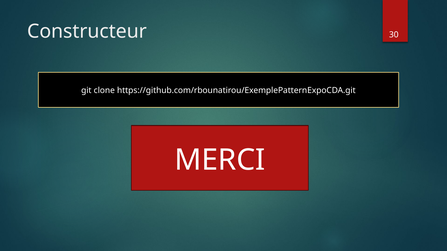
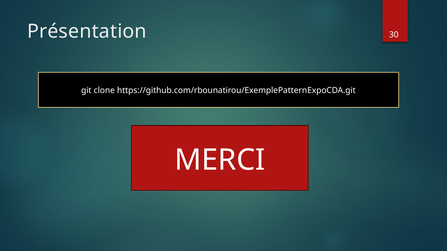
Constructeur: Constructeur -> Présentation
